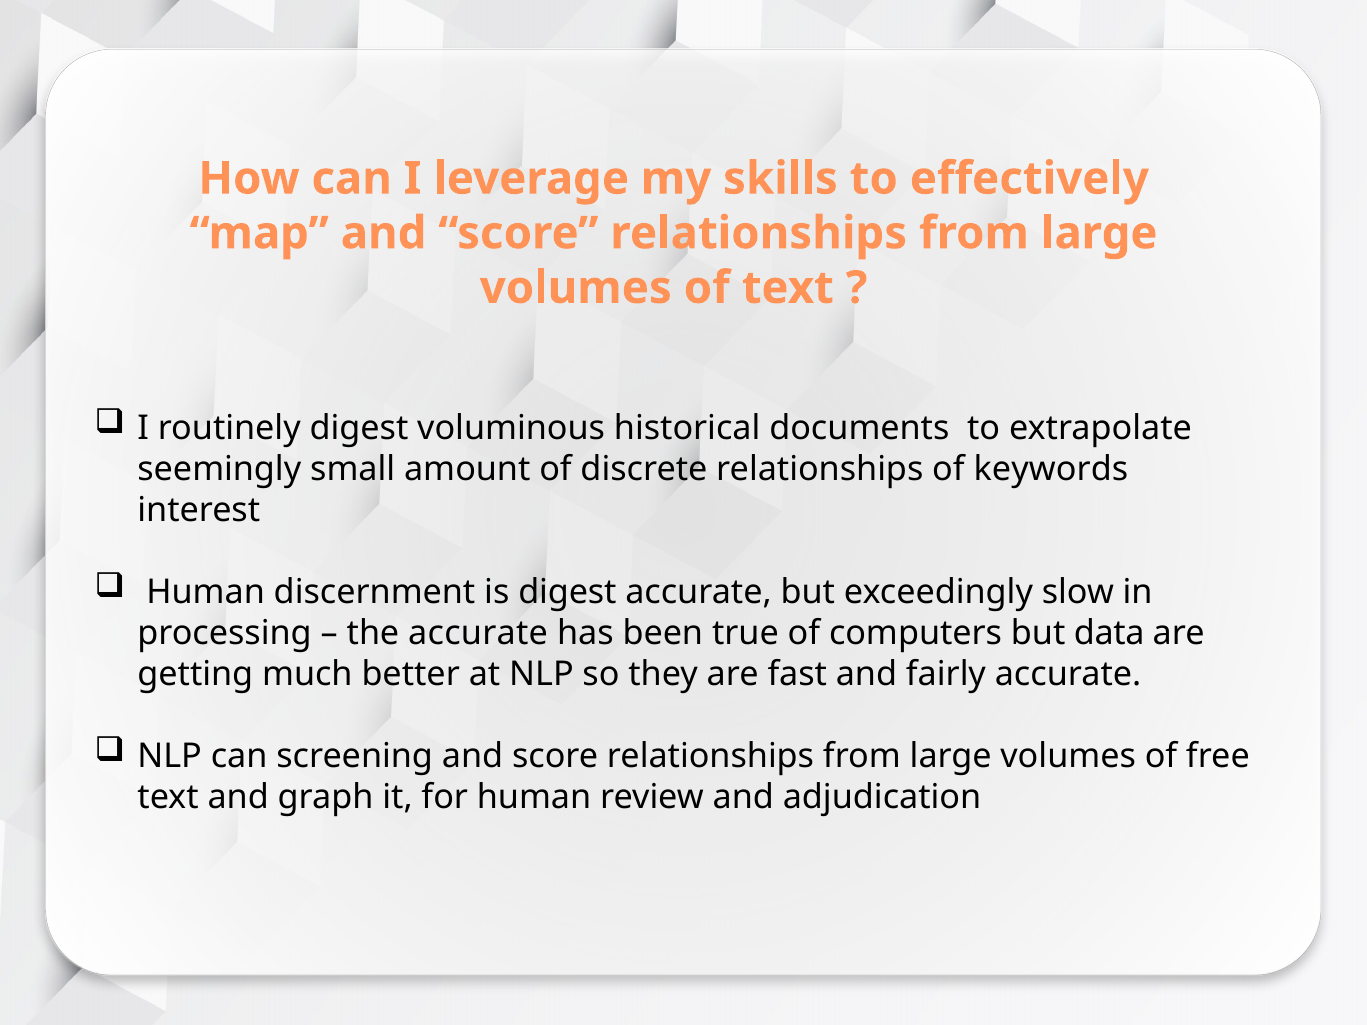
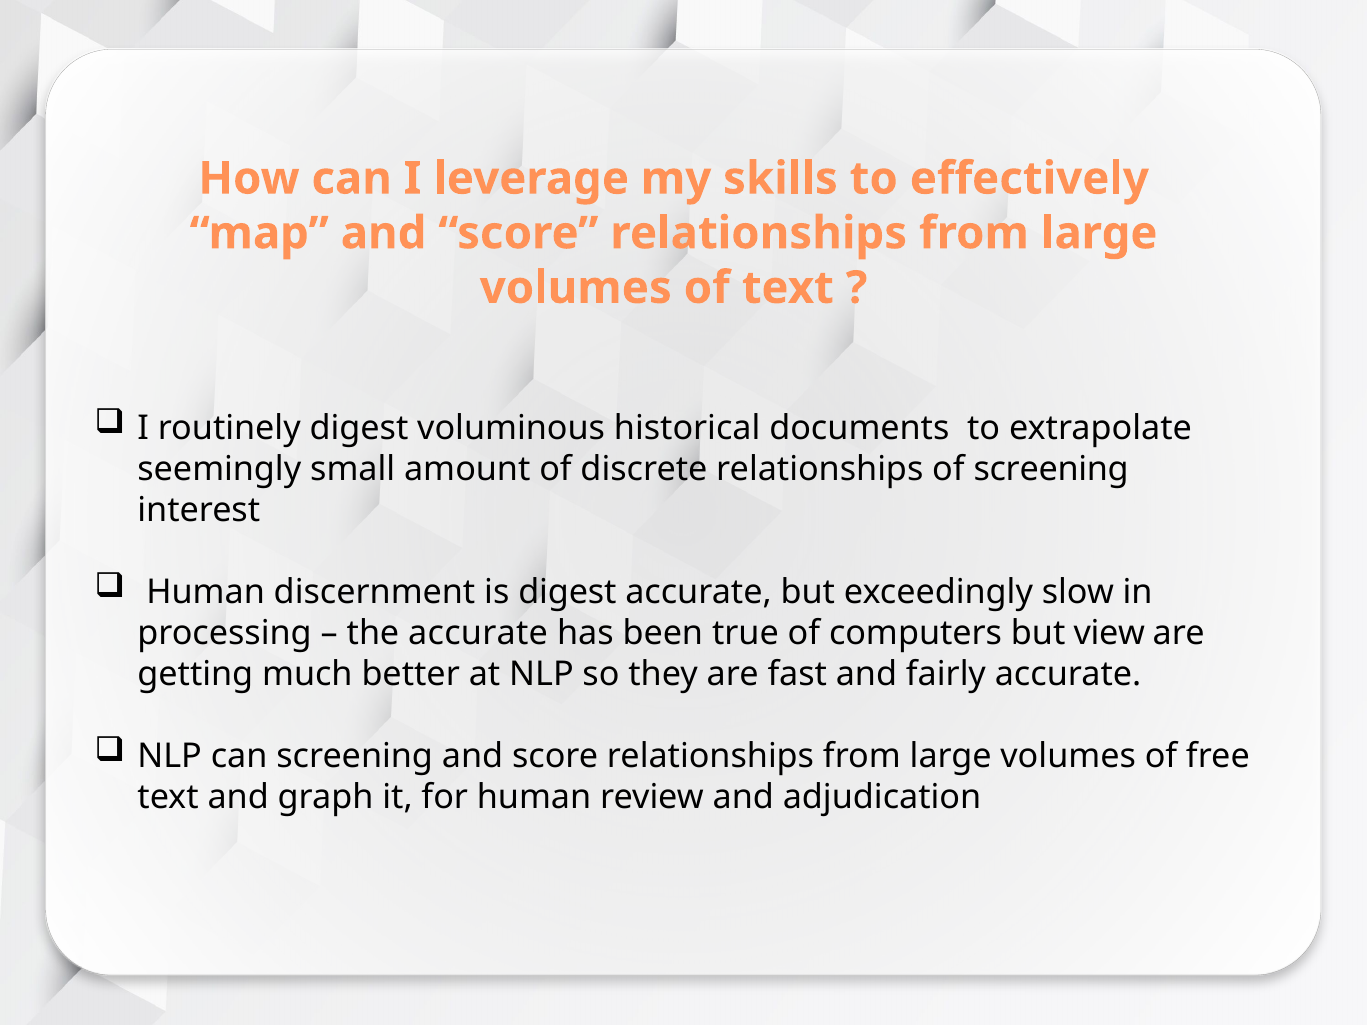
of keywords: keywords -> screening
data: data -> view
